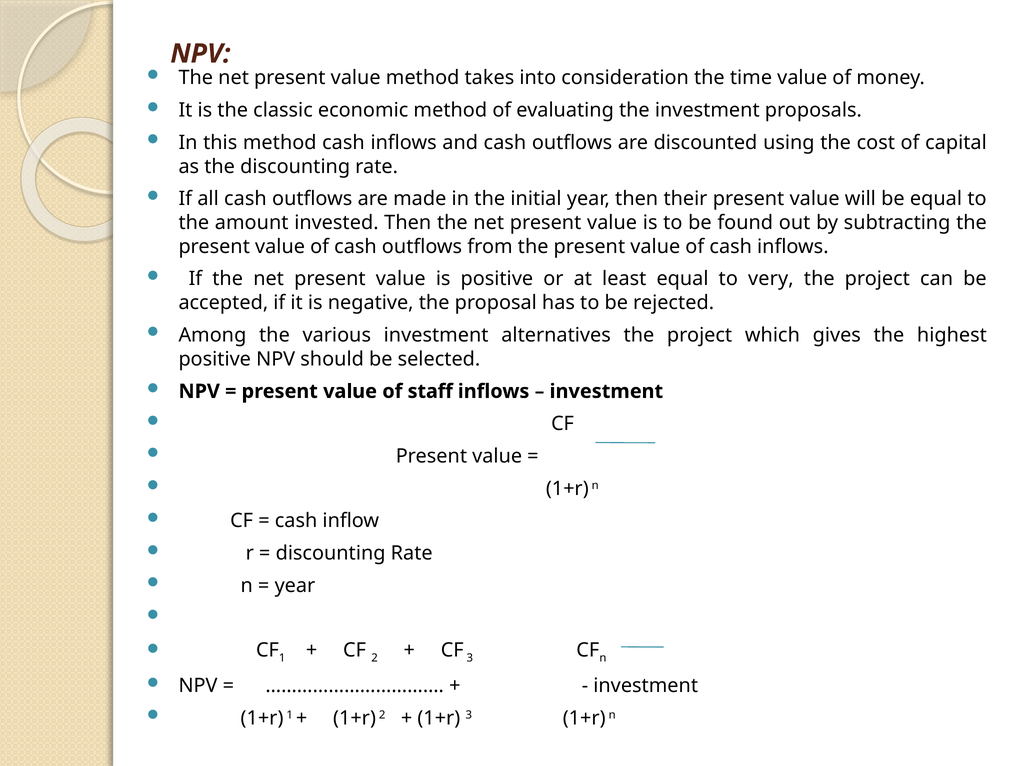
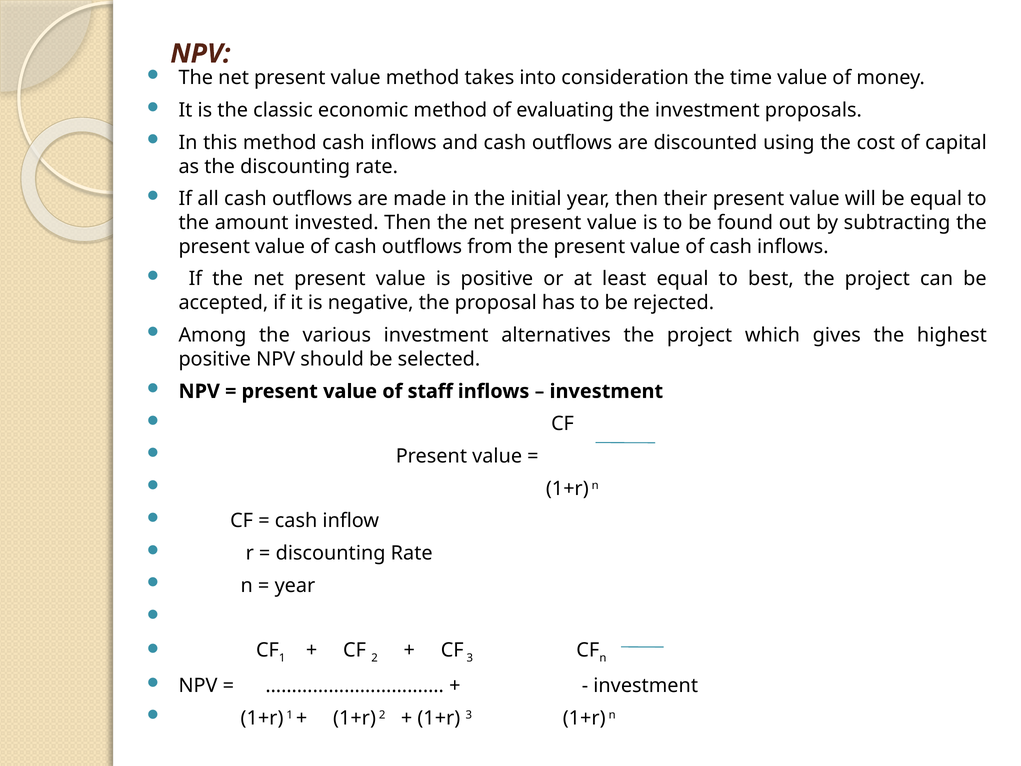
very: very -> best
